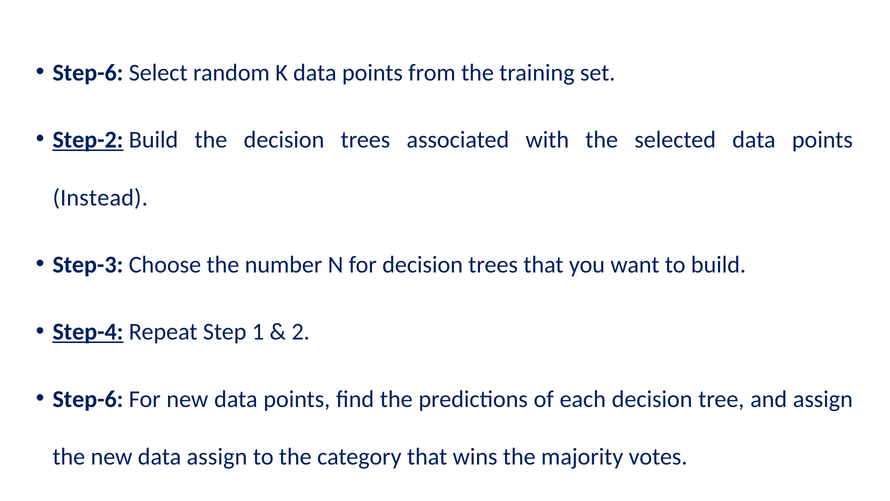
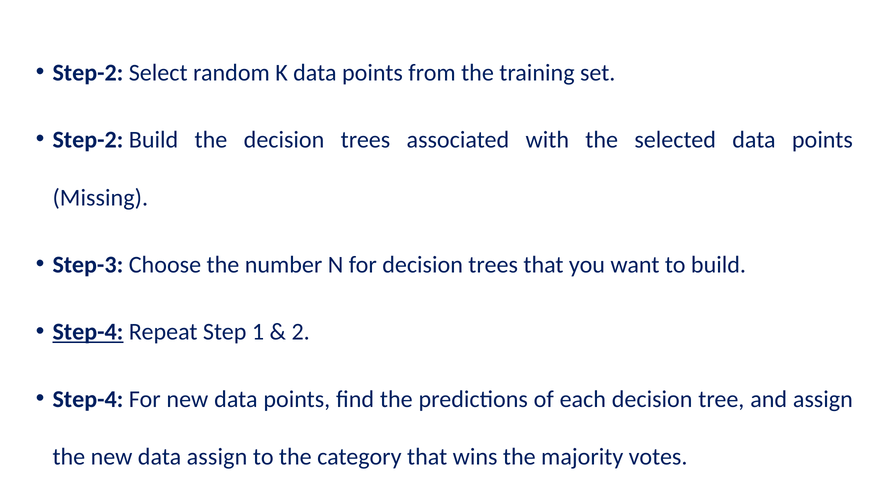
Step-6 at (88, 73): Step-6 -> Step-2
Step-2 at (88, 140) underline: present -> none
Instead: Instead -> Missing
Step-6 at (88, 399): Step-6 -> Step-4
